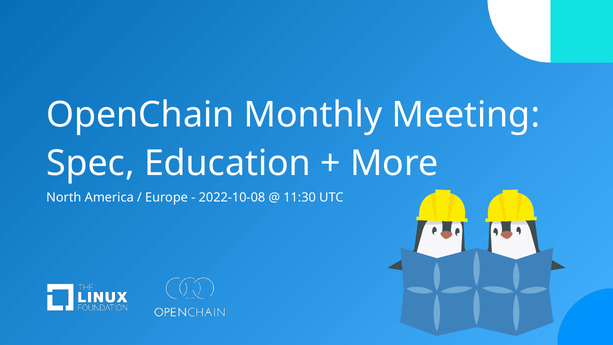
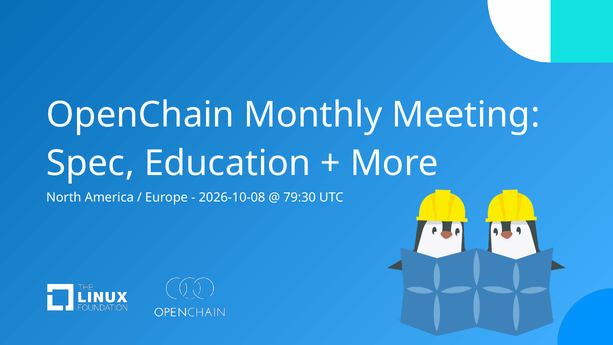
2022-10-08: 2022-10-08 -> 2026-10-08
11:30: 11:30 -> 79:30
